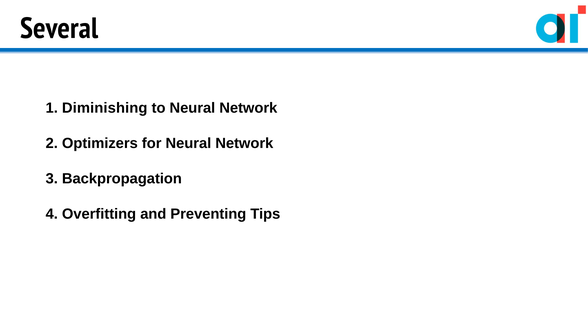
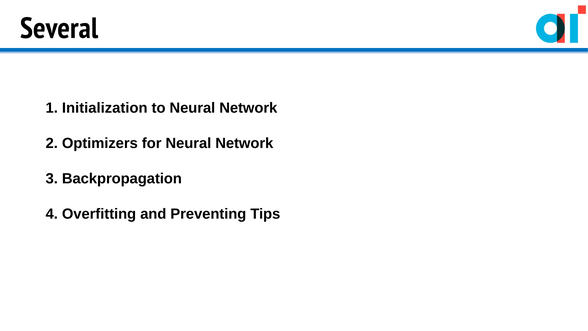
Diminishing: Diminishing -> Initialization
